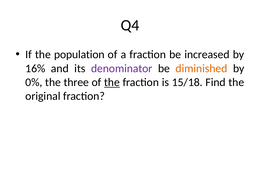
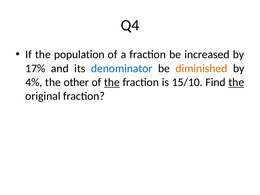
16%: 16% -> 17%
denominator colour: purple -> blue
0%: 0% -> 4%
three: three -> other
15/18: 15/18 -> 15/10
the at (236, 82) underline: none -> present
